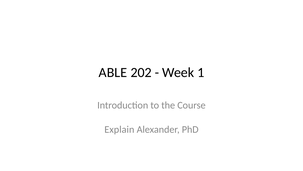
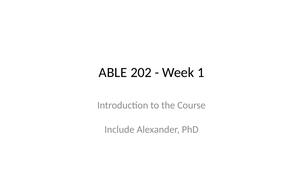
Explain: Explain -> Include
